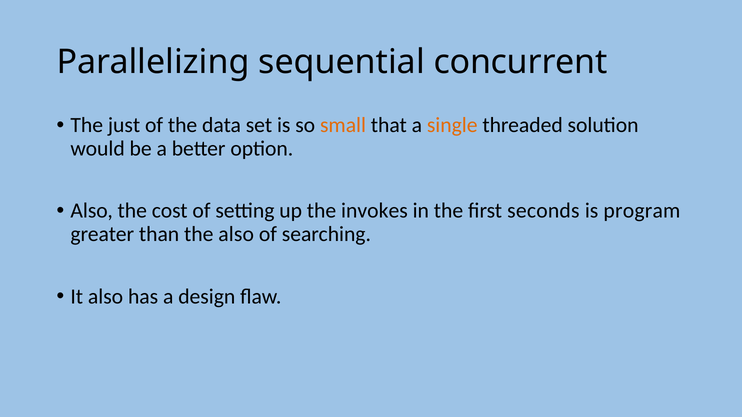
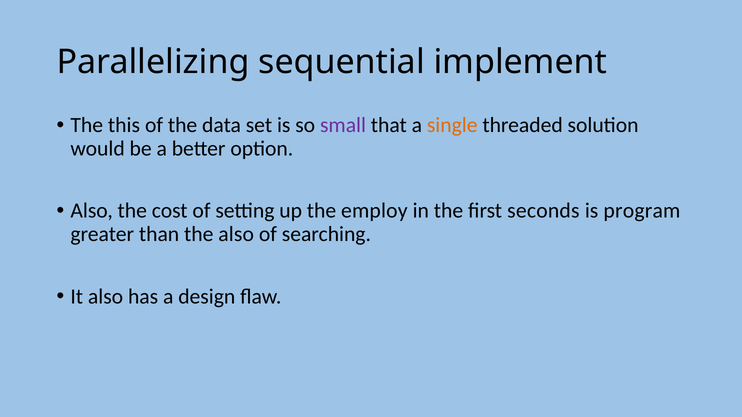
concurrent: concurrent -> implement
just: just -> this
small colour: orange -> purple
invokes: invokes -> employ
